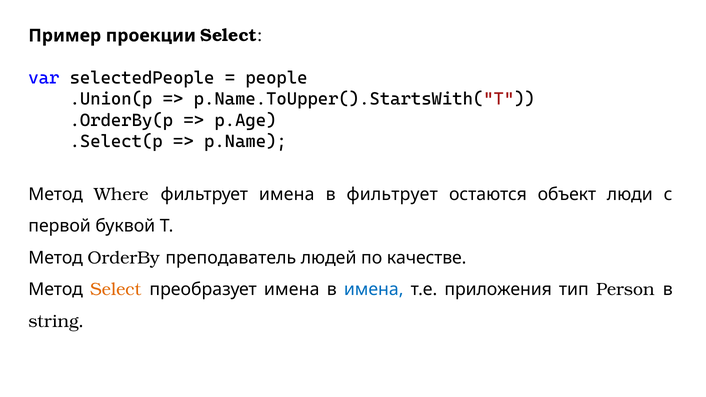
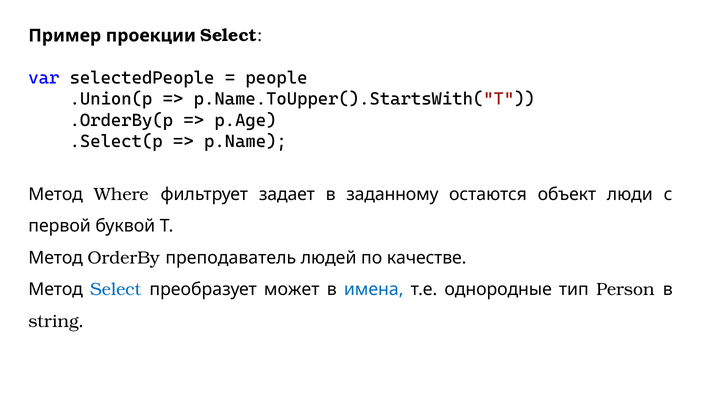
фильтрует имена: имена -> задает
в фильтрует: фильтрует -> заданному
Select at (116, 290) colour: orange -> blue
преобразует имена: имена -> может
приложения: приложения -> однородные
